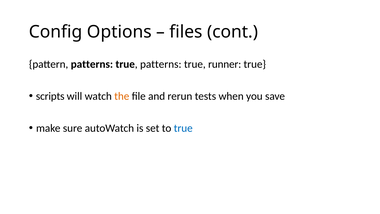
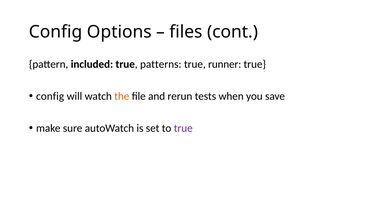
pattern patterns: patterns -> included
scripts at (50, 96): scripts -> config
true at (183, 128) colour: blue -> purple
